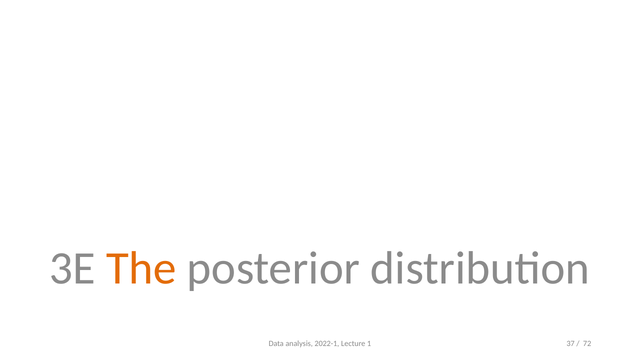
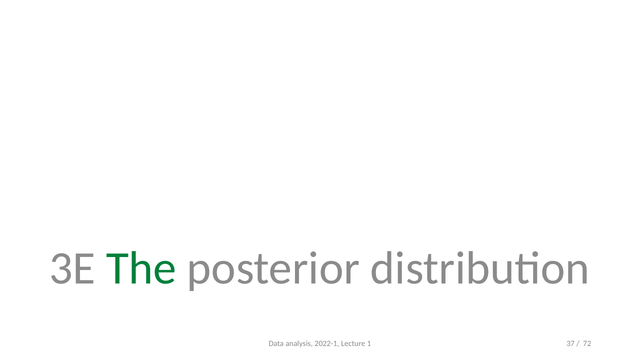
The colour: orange -> green
